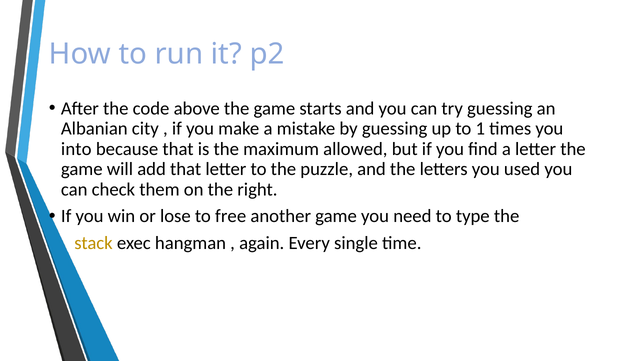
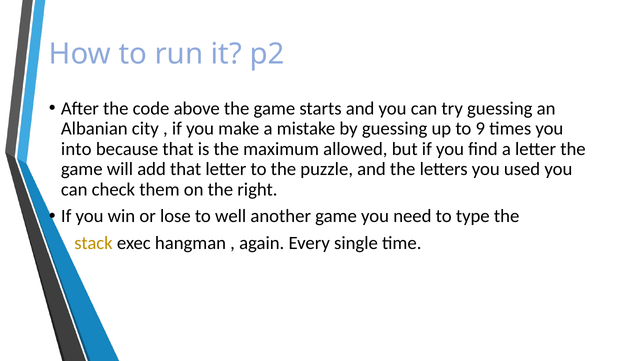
1: 1 -> 9
free: free -> well
